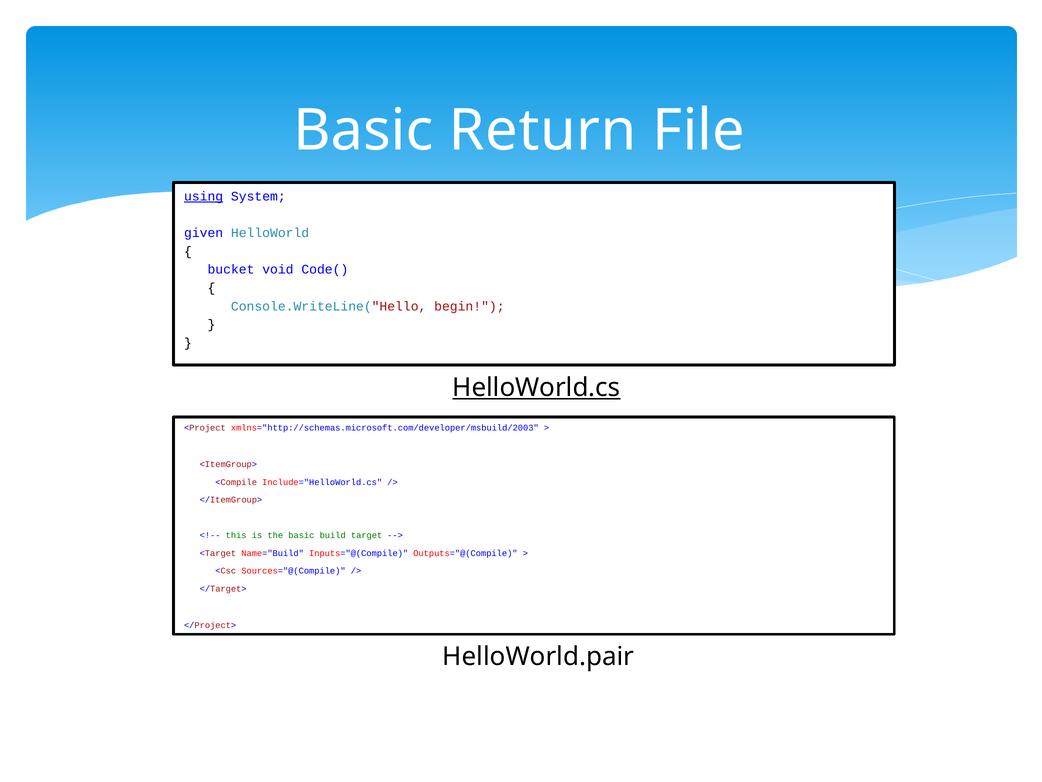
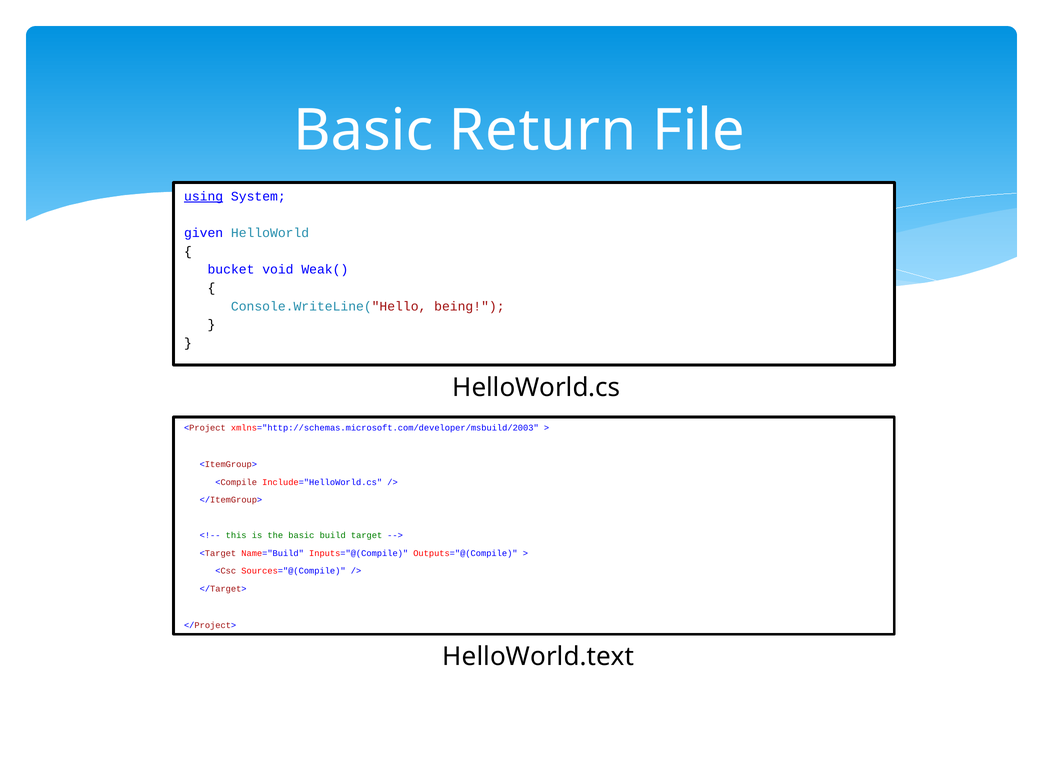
Code(: Code( -> Weak(
begin: begin -> being
HelloWorld.cs underline: present -> none
HelloWorld.pair: HelloWorld.pair -> HelloWorld.text
